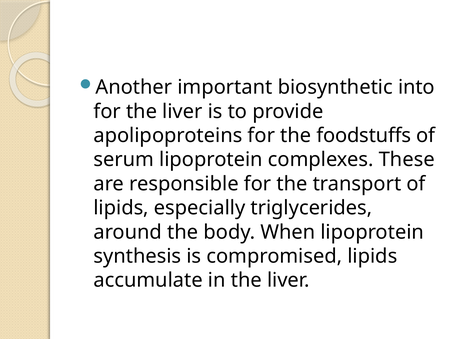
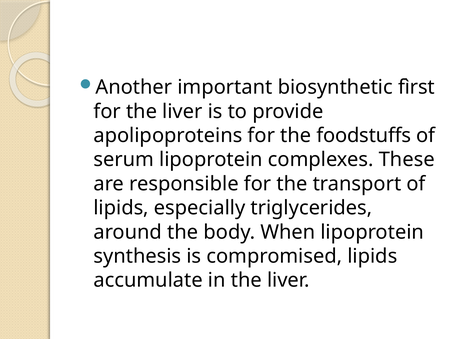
into: into -> fìrst
